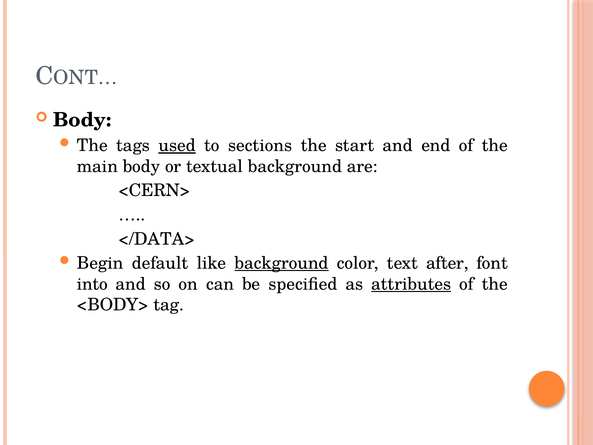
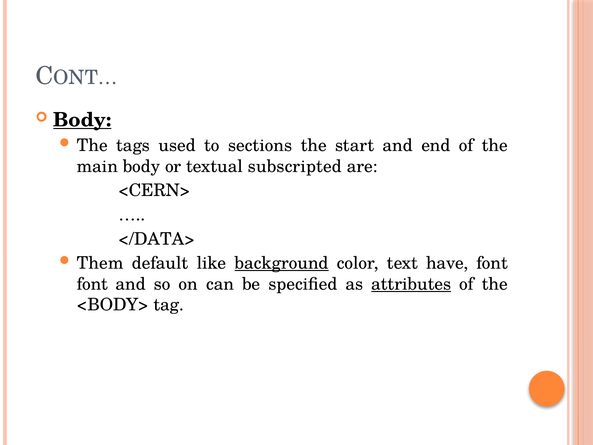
Body at (82, 120) underline: none -> present
used underline: present -> none
textual background: background -> subscripted
Begin: Begin -> Them
after: after -> have
into at (92, 284): into -> font
